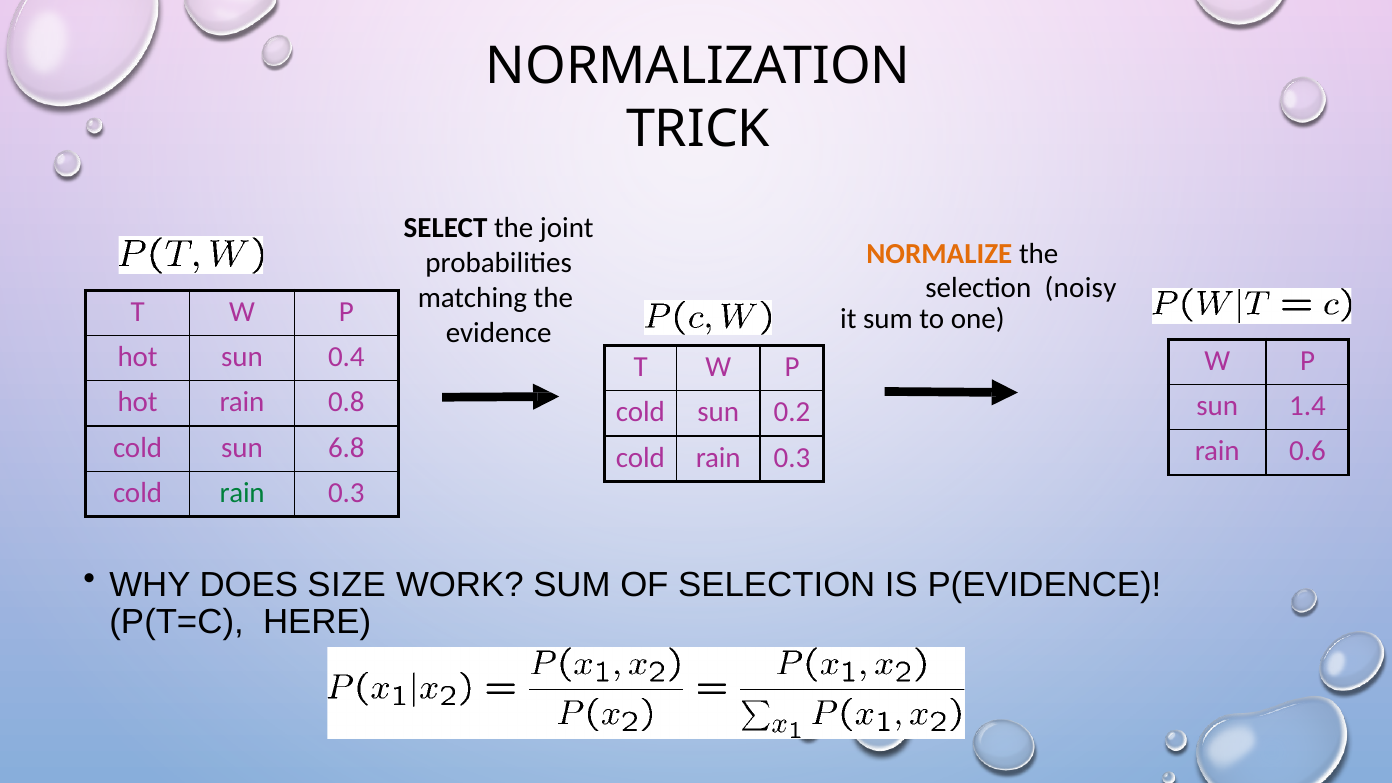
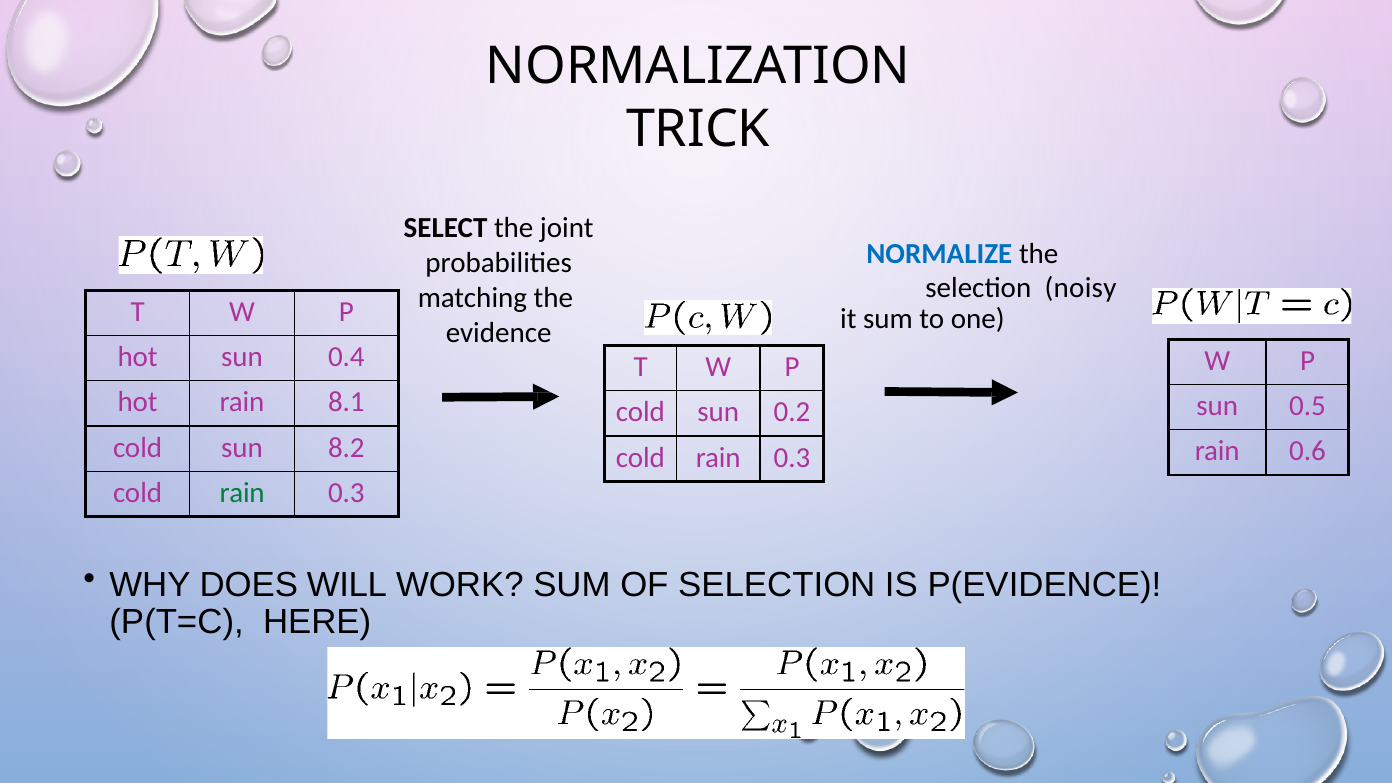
NORMALIZE colour: orange -> blue
0.8: 0.8 -> 8.1
1.4: 1.4 -> 0.5
6.8: 6.8 -> 8.2
SIZE: SIZE -> WILL
